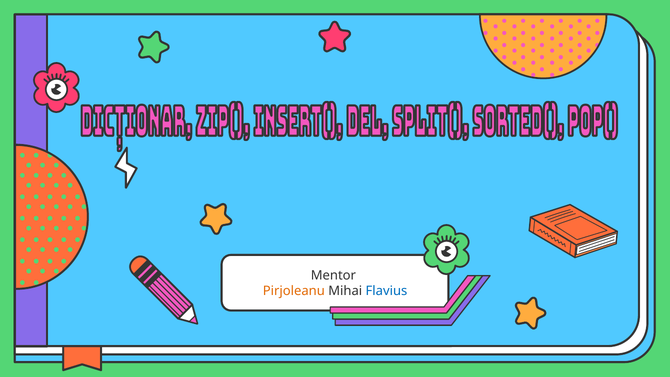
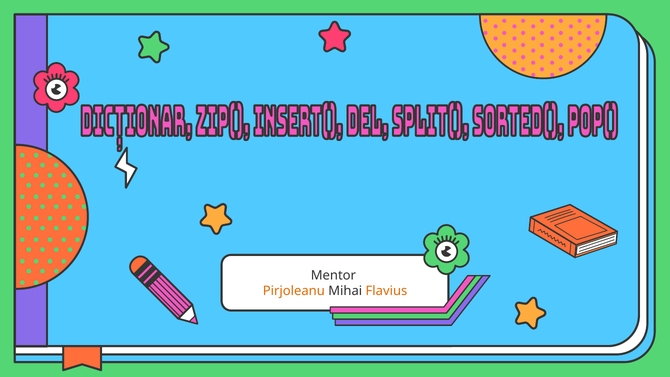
Flavius colour: blue -> orange
